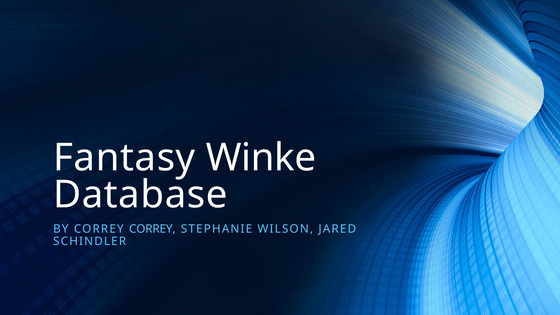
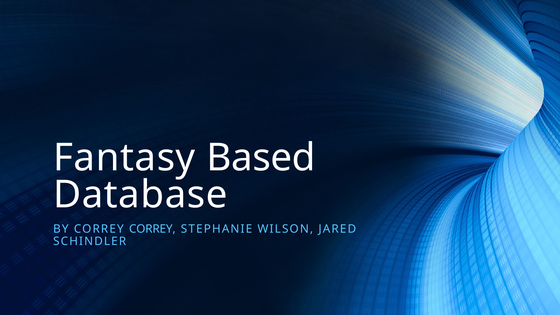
Winke: Winke -> Based
